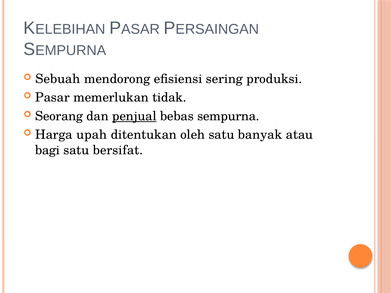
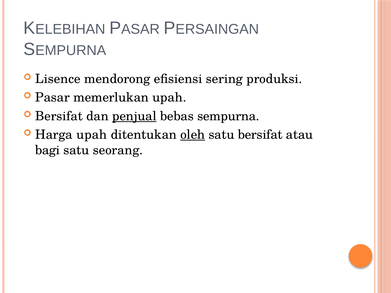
Sebuah: Sebuah -> Lisence
memerlukan tidak: tidak -> upah
Seorang at (59, 116): Seorang -> Bersifat
oleh underline: none -> present
satu banyak: banyak -> bersifat
bersifat: bersifat -> seorang
